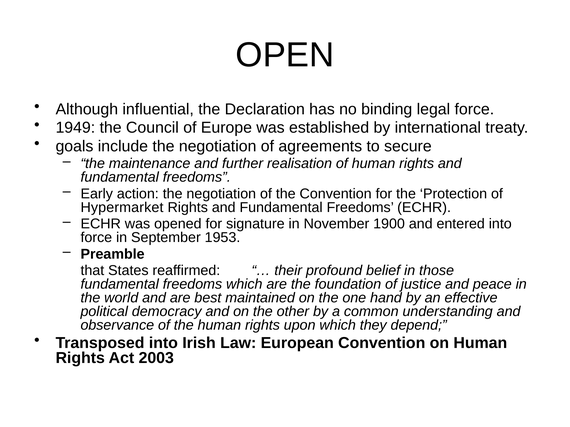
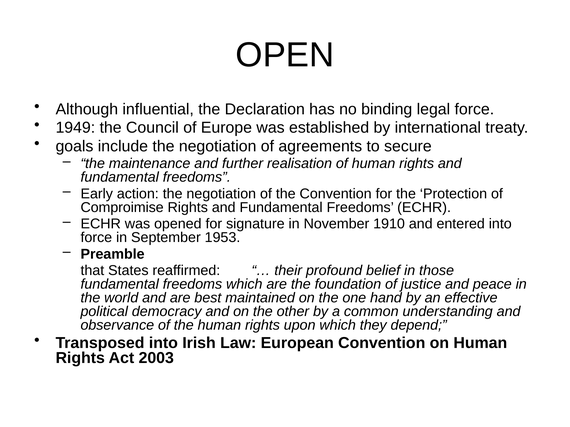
Hypermarket: Hypermarket -> Comproimise
1900: 1900 -> 1910
